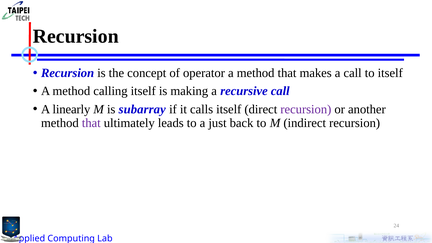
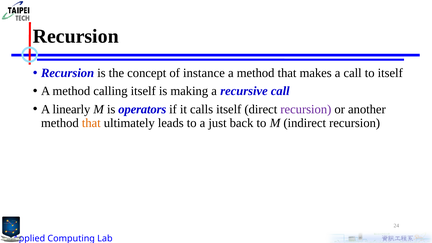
operator: operator -> instance
subarray: subarray -> operators
that at (91, 123) colour: purple -> orange
